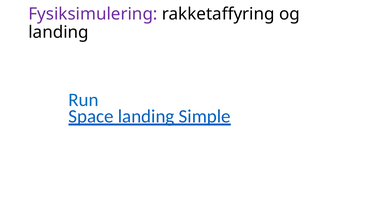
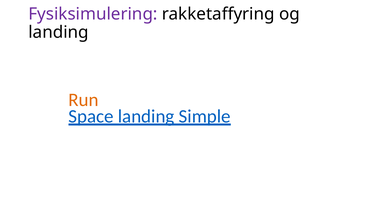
Run colour: blue -> orange
